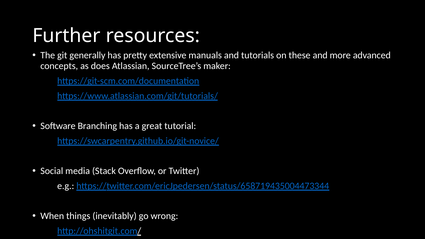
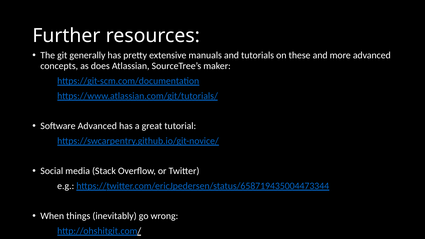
Software Branching: Branching -> Advanced
